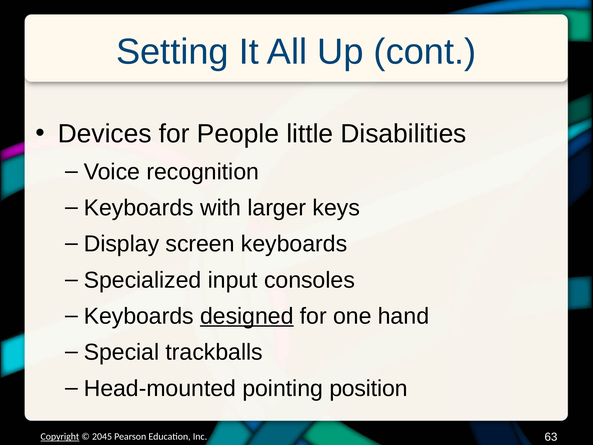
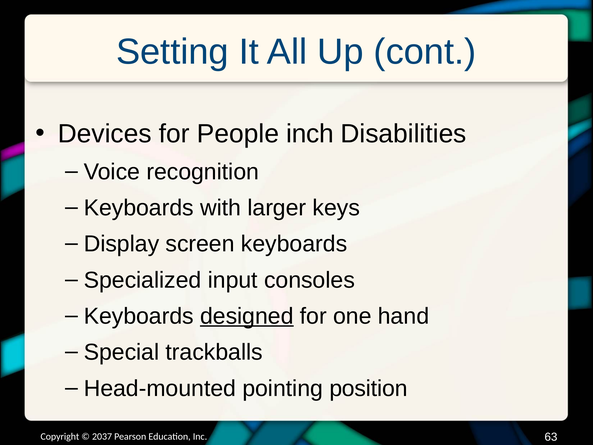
little: little -> inch
Copyright underline: present -> none
2045: 2045 -> 2037
